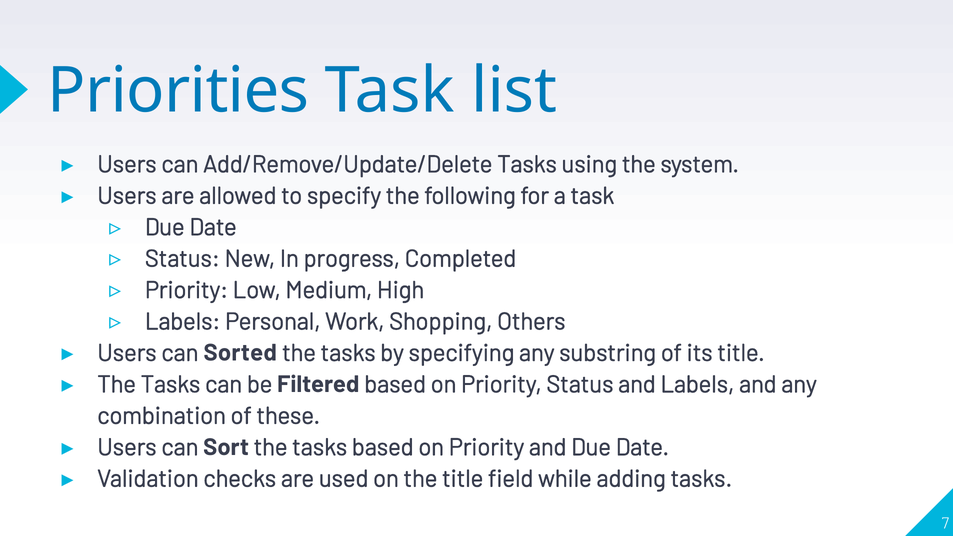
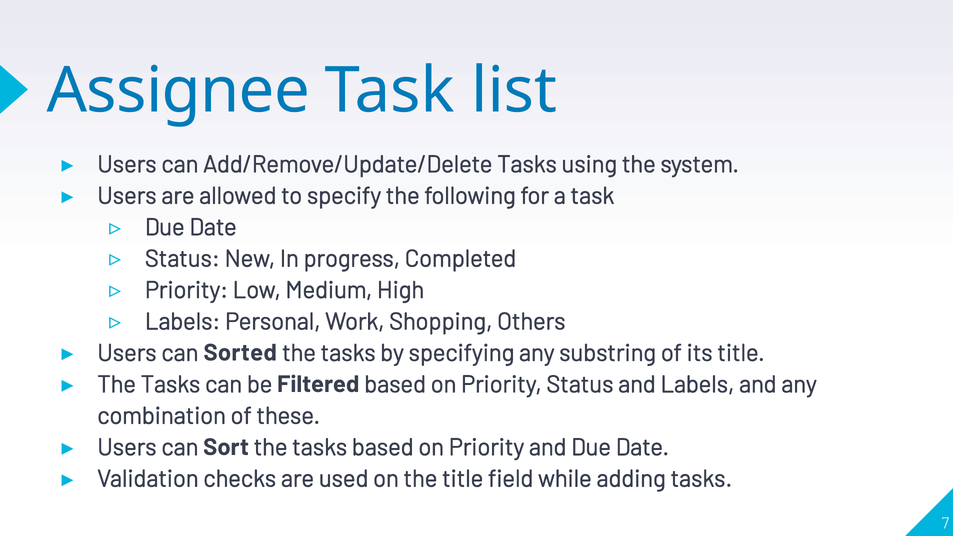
Priorities: Priorities -> Assignee
